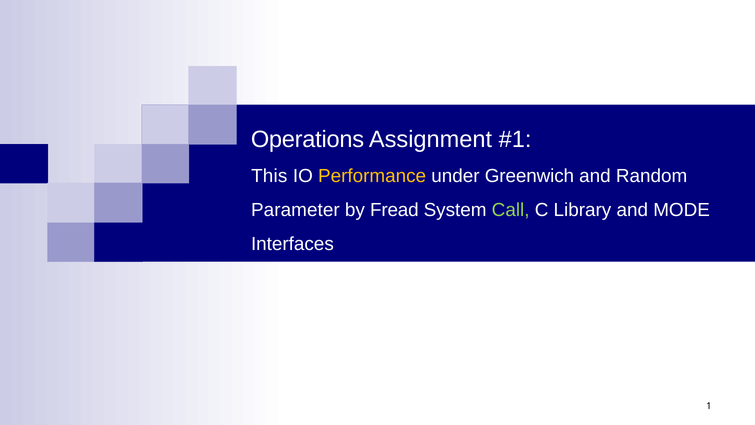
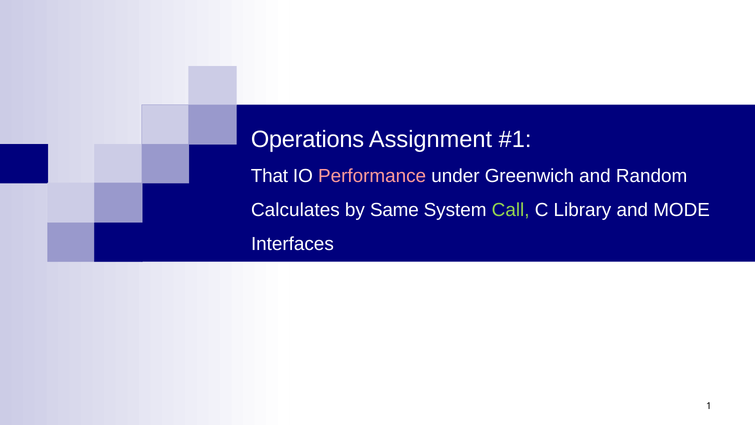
This: This -> That
Performance colour: yellow -> pink
Parameter: Parameter -> Calculates
Fread: Fread -> Same
